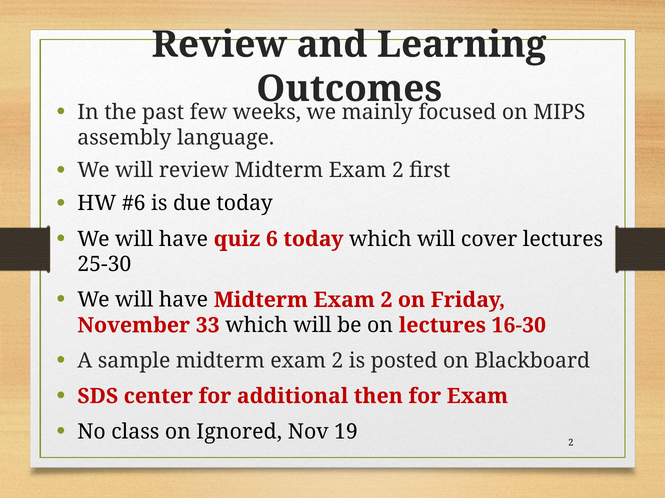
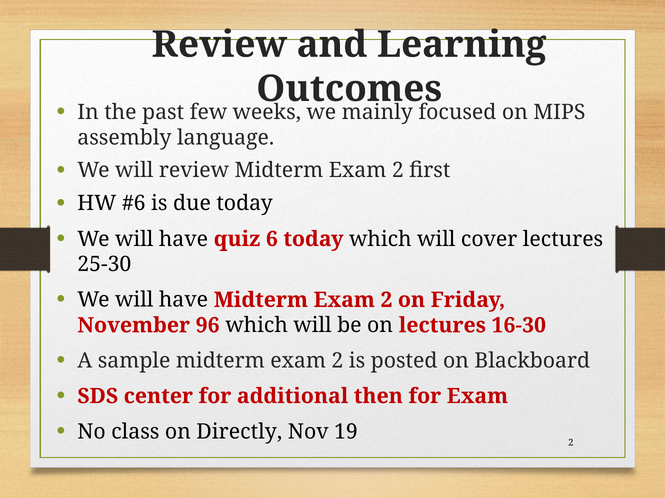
33: 33 -> 96
Ignored: Ignored -> Directly
